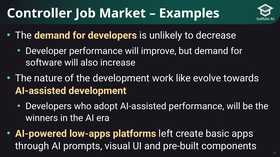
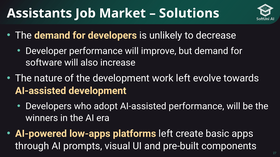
Controller: Controller -> Assistants
Examples: Examples -> Solutions
work like: like -> left
